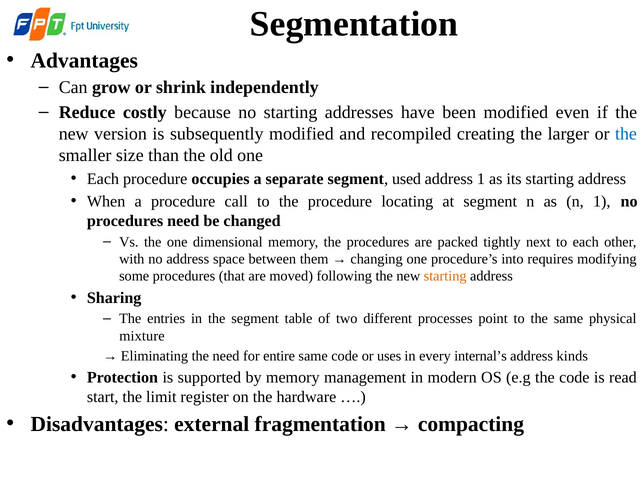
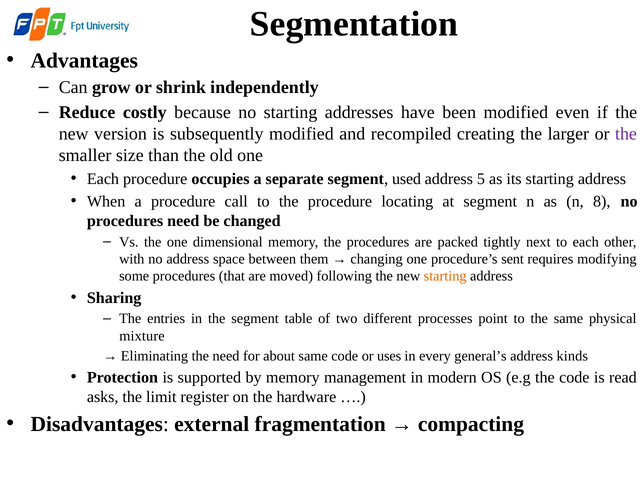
the at (626, 134) colour: blue -> purple
address 1: 1 -> 5
n 1: 1 -> 8
into: into -> sent
entire: entire -> about
internal’s: internal’s -> general’s
start: start -> asks
